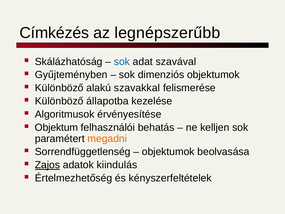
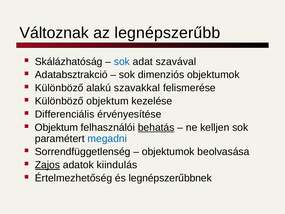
Címkézés: Címkézés -> Változnak
Gyűjteményben: Gyűjteményben -> Adatabsztrakció
Különböző állapotba: állapotba -> objektum
Algoritmusok: Algoritmusok -> Differenciális
behatás underline: none -> present
megadni colour: orange -> blue
kényszerfeltételek: kényszerfeltételek -> legnépszerűbbnek
